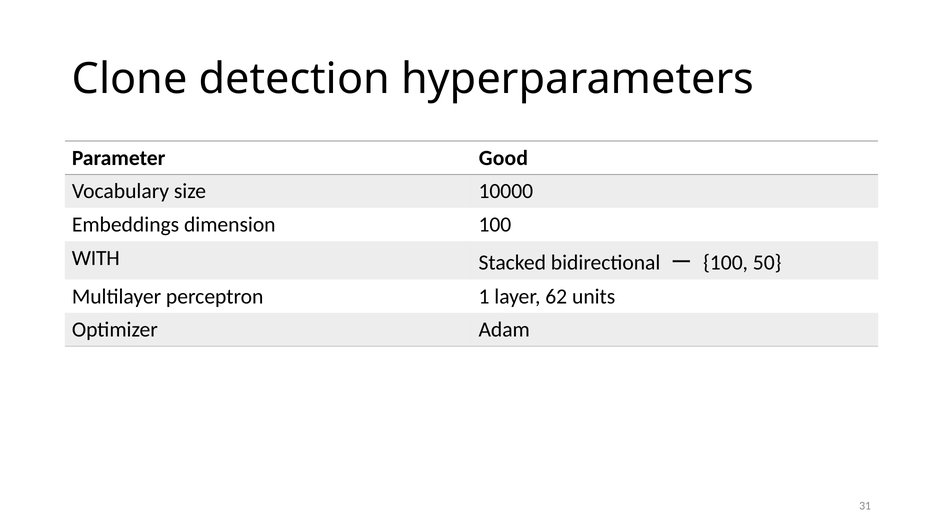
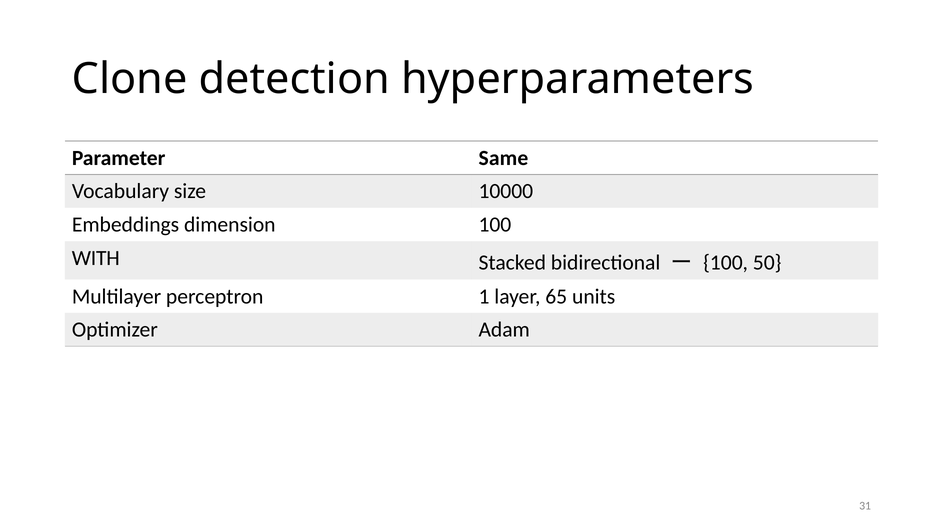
Good: Good -> Same
62: 62 -> 65
